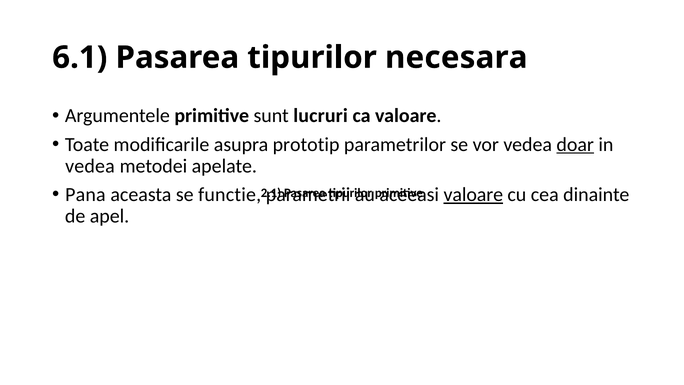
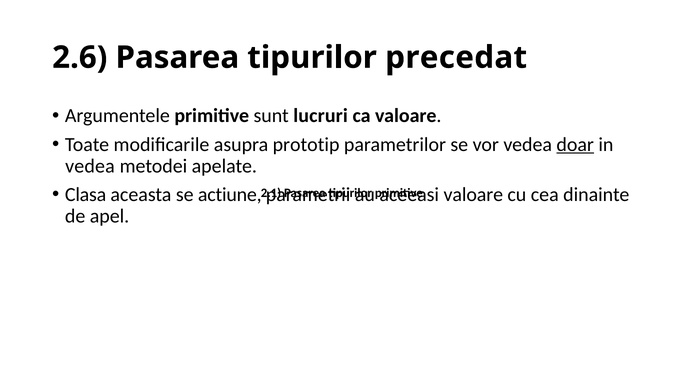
6.1: 6.1 -> 2.6
necesara: necesara -> precedat
Pana: Pana -> Clasa
functie: functie -> actiune
valoare at (473, 195) underline: present -> none
